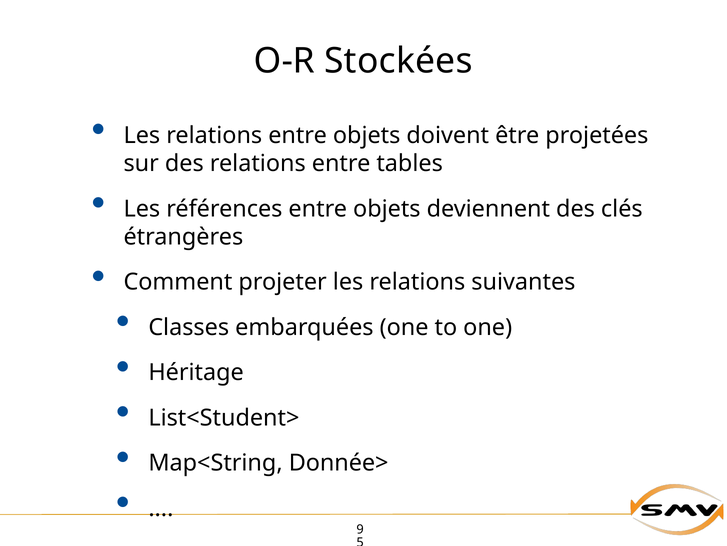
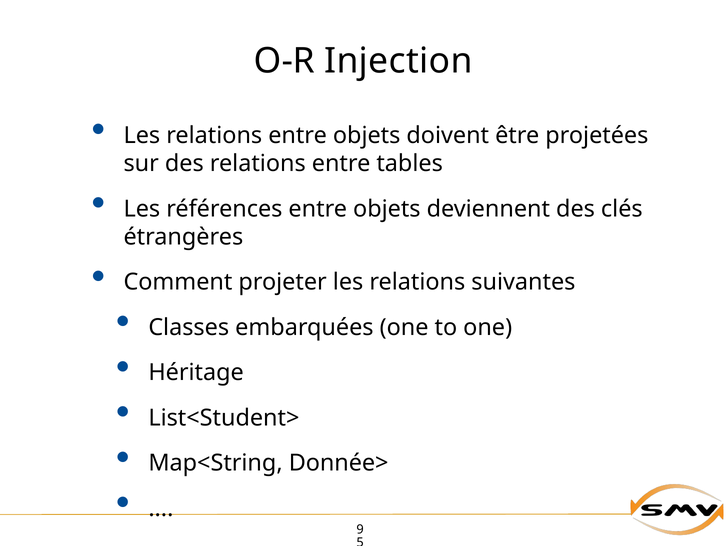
Stockées: Stockées -> Injection
